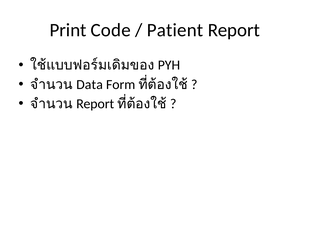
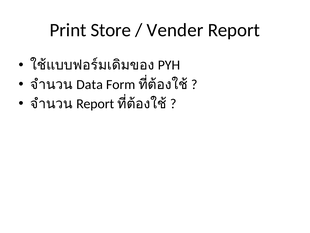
Code: Code -> Store
Patient: Patient -> Vender
